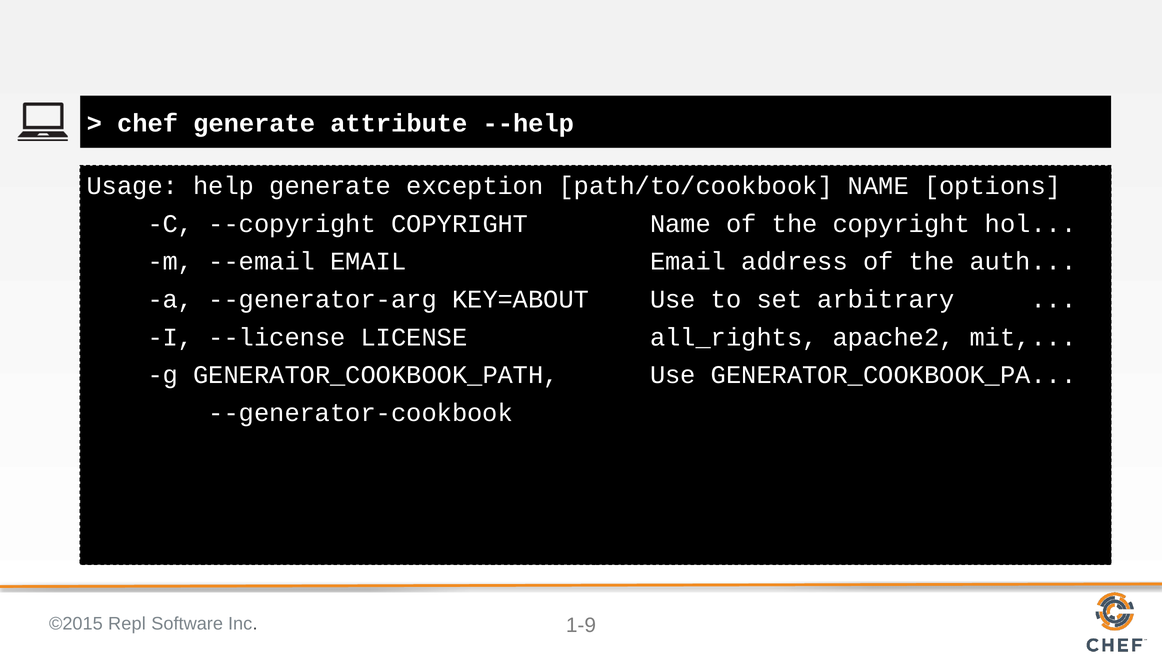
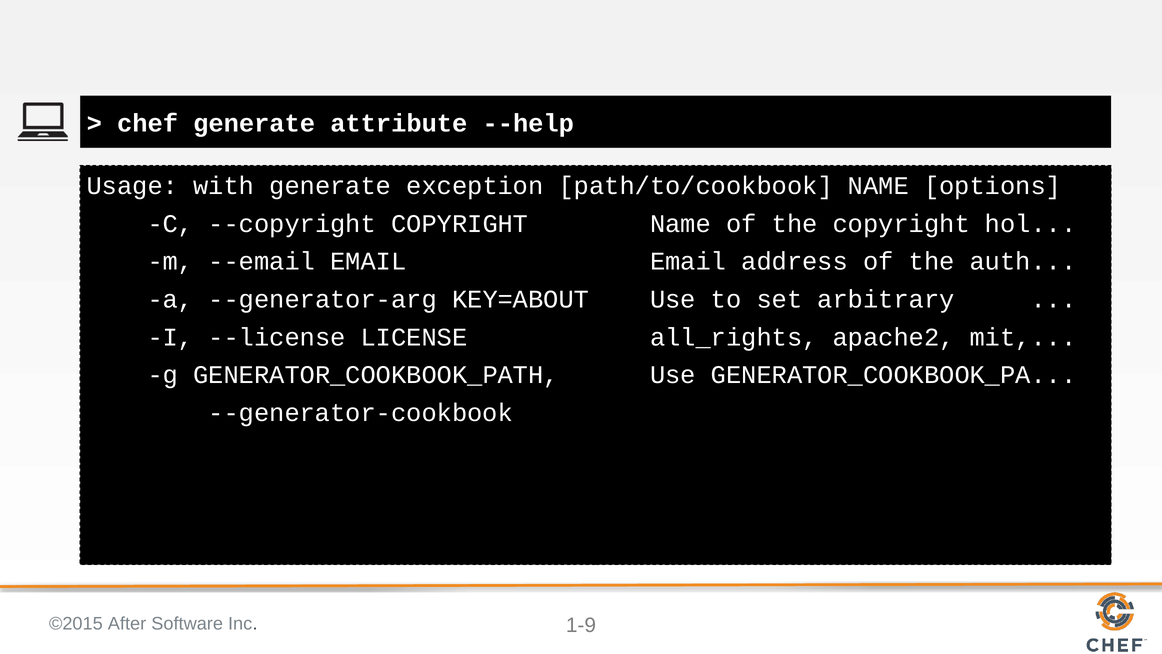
help: help -> with
Repl: Repl -> After
